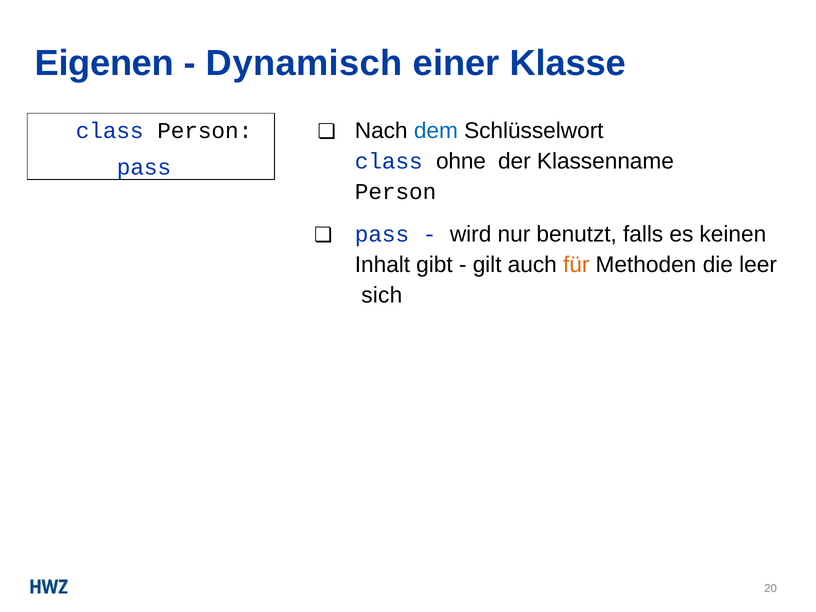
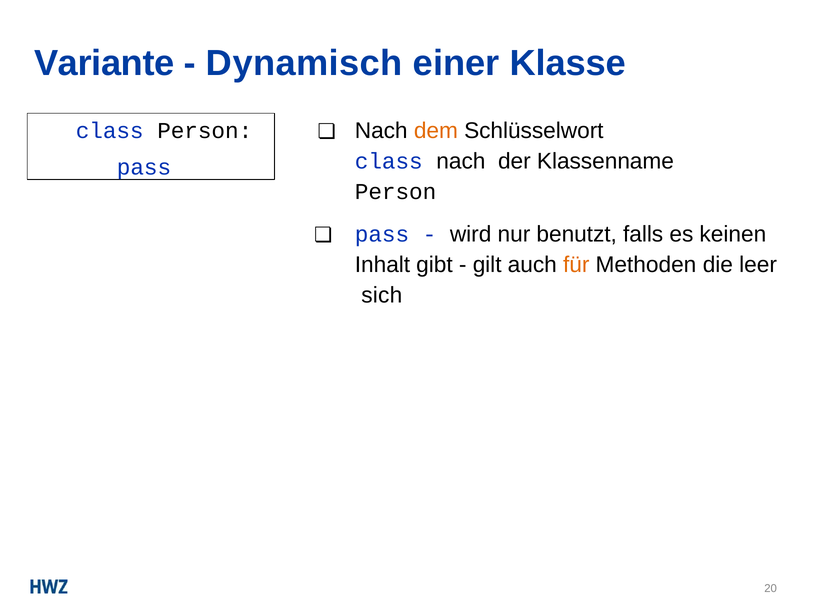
Eigenen: Eigenen -> Variante
dem colour: blue -> orange
class ohne: ohne -> nach
